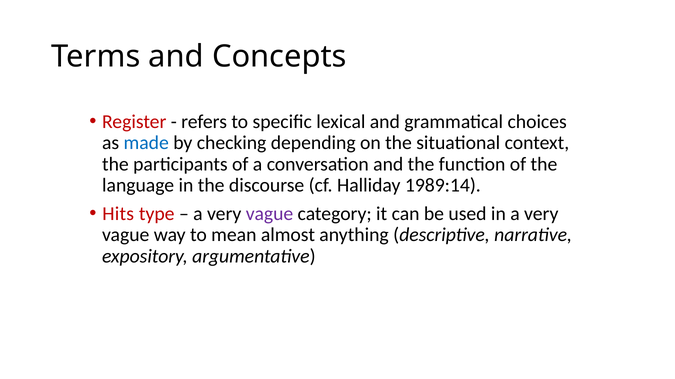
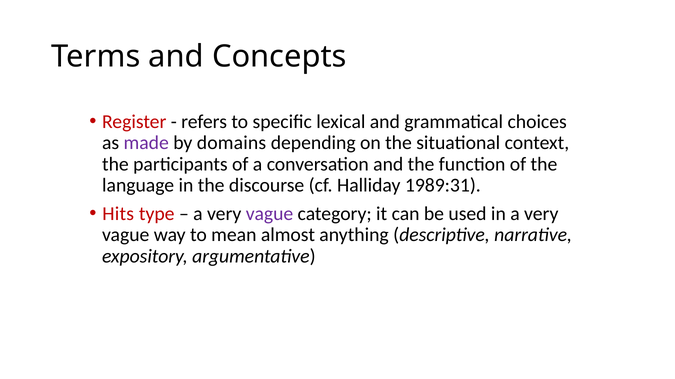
made colour: blue -> purple
checking: checking -> domains
1989:14: 1989:14 -> 1989:31
